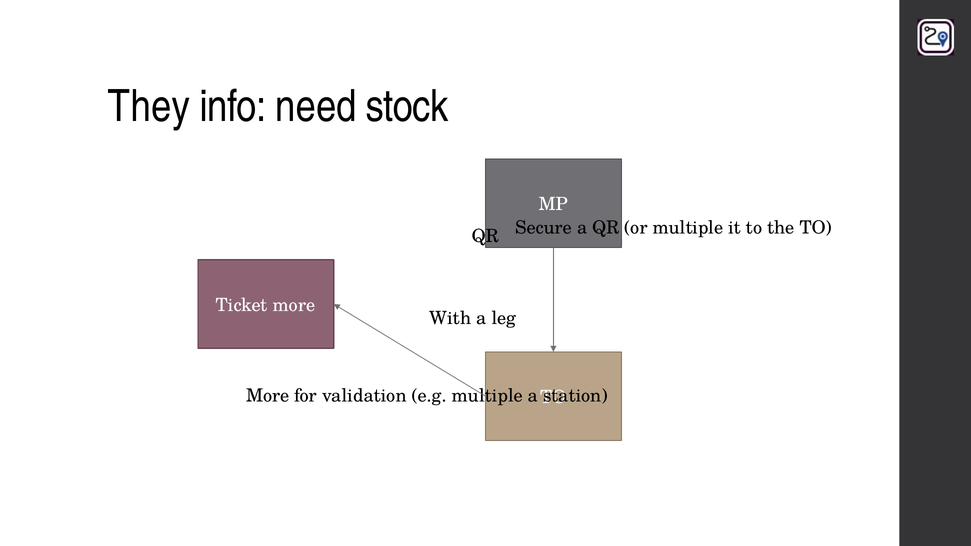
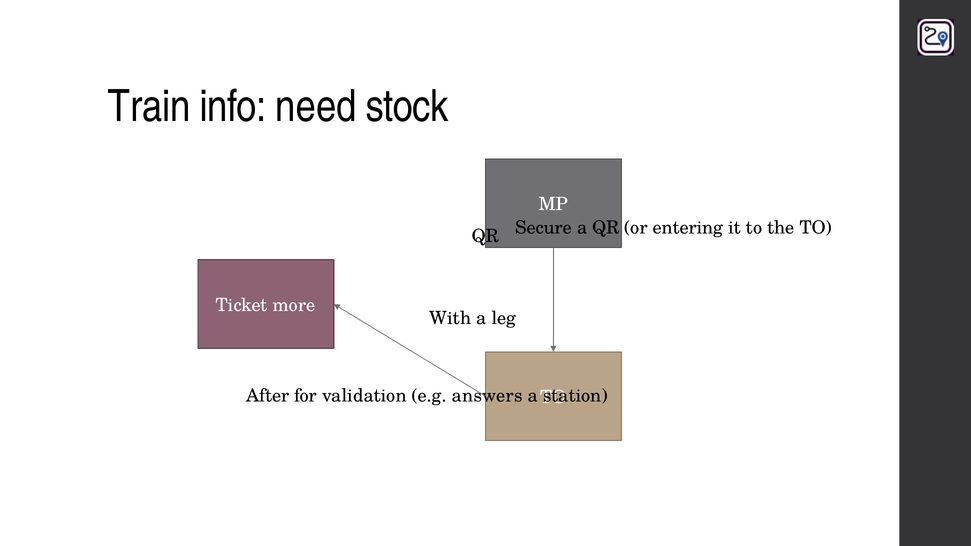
They: They -> Train
or multiple: multiple -> entering
More at (268, 396): More -> After
e.g multiple: multiple -> answers
